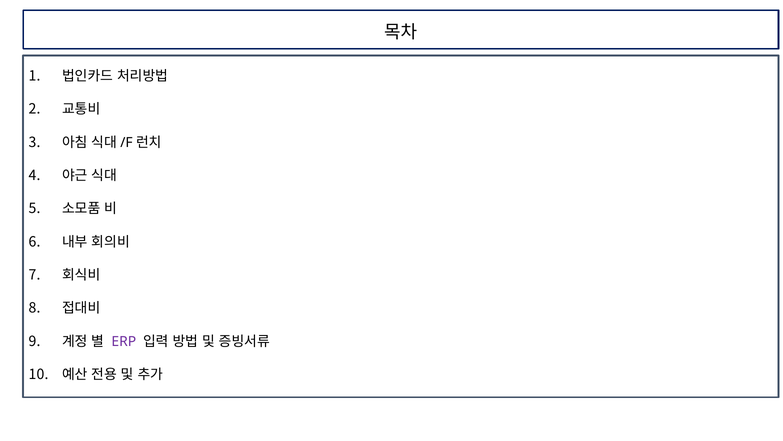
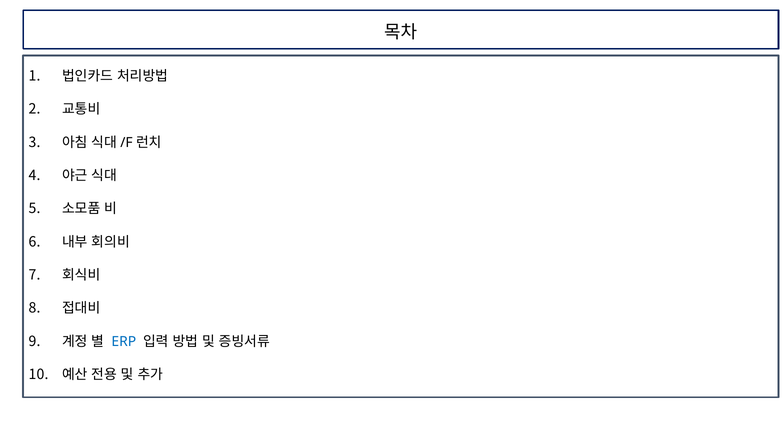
ERP colour: purple -> blue
